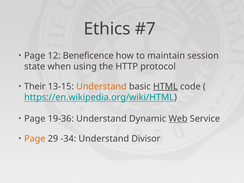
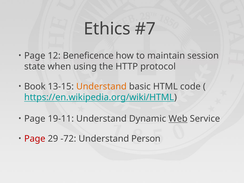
Their: Their -> Book
HTML underline: present -> none
19-36: 19-36 -> 19-11
Page at (35, 139) colour: orange -> red
-34: -34 -> -72
Divisor: Divisor -> Person
